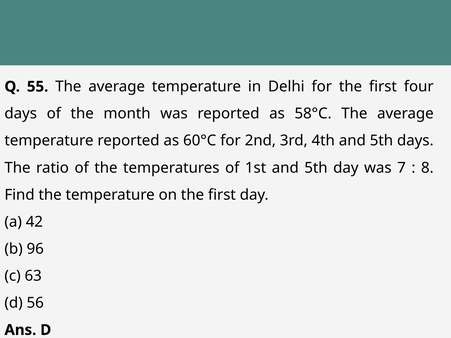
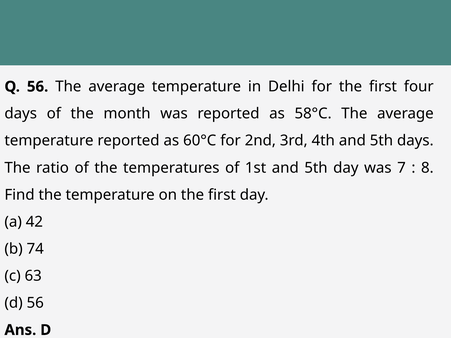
Q 55: 55 -> 56
96: 96 -> 74
